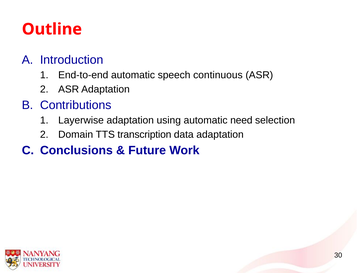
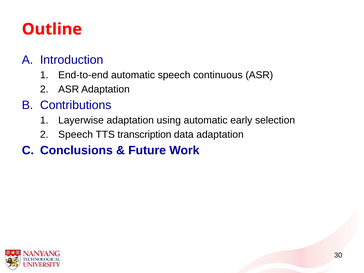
need: need -> early
Domain at (76, 135): Domain -> Speech
